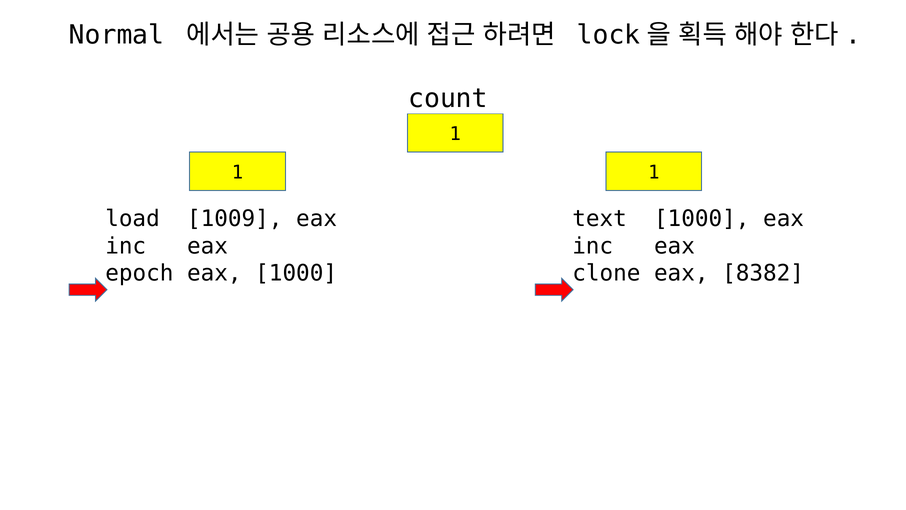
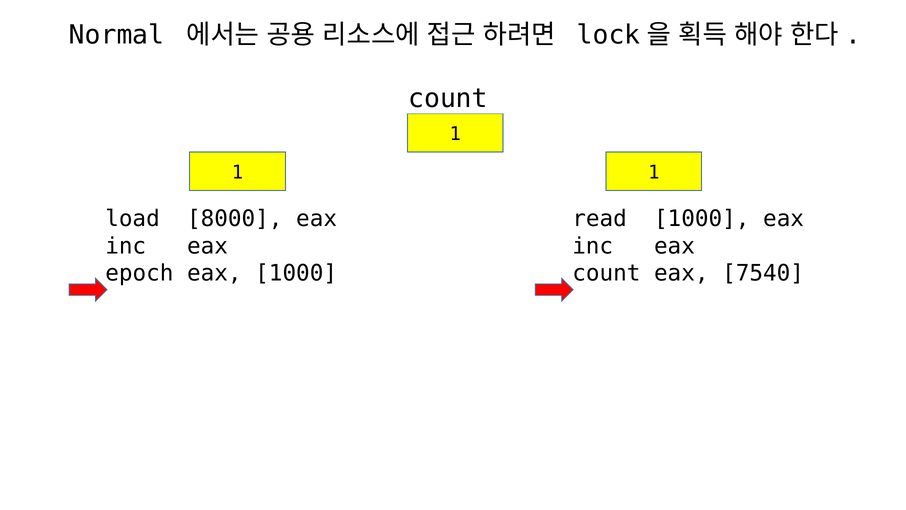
1009: 1009 -> 8000
text: text -> read
clone at (606, 273): clone -> count
8382: 8382 -> 7540
